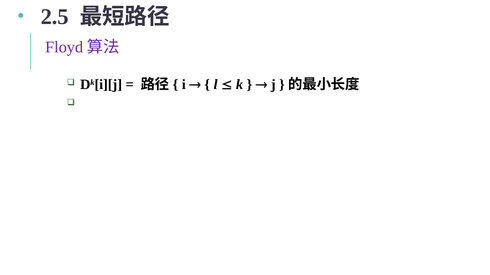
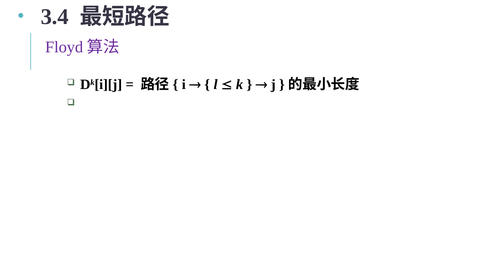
2.5: 2.5 -> 3.4
